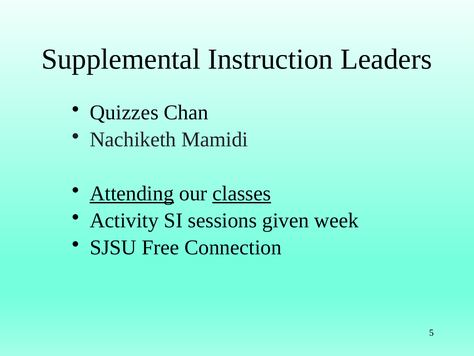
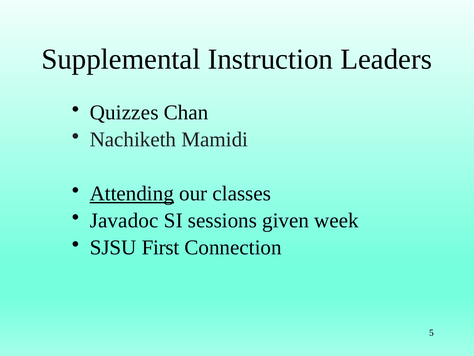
classes underline: present -> none
Activity: Activity -> Javadoc
Free: Free -> First
